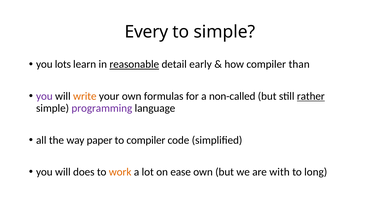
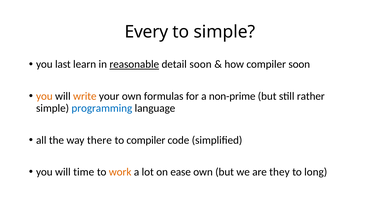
lots: lots -> last
detail early: early -> soon
compiler than: than -> soon
you at (44, 96) colour: purple -> orange
non-called: non-called -> non-prime
rather underline: present -> none
programming colour: purple -> blue
paper: paper -> there
does: does -> time
with: with -> they
